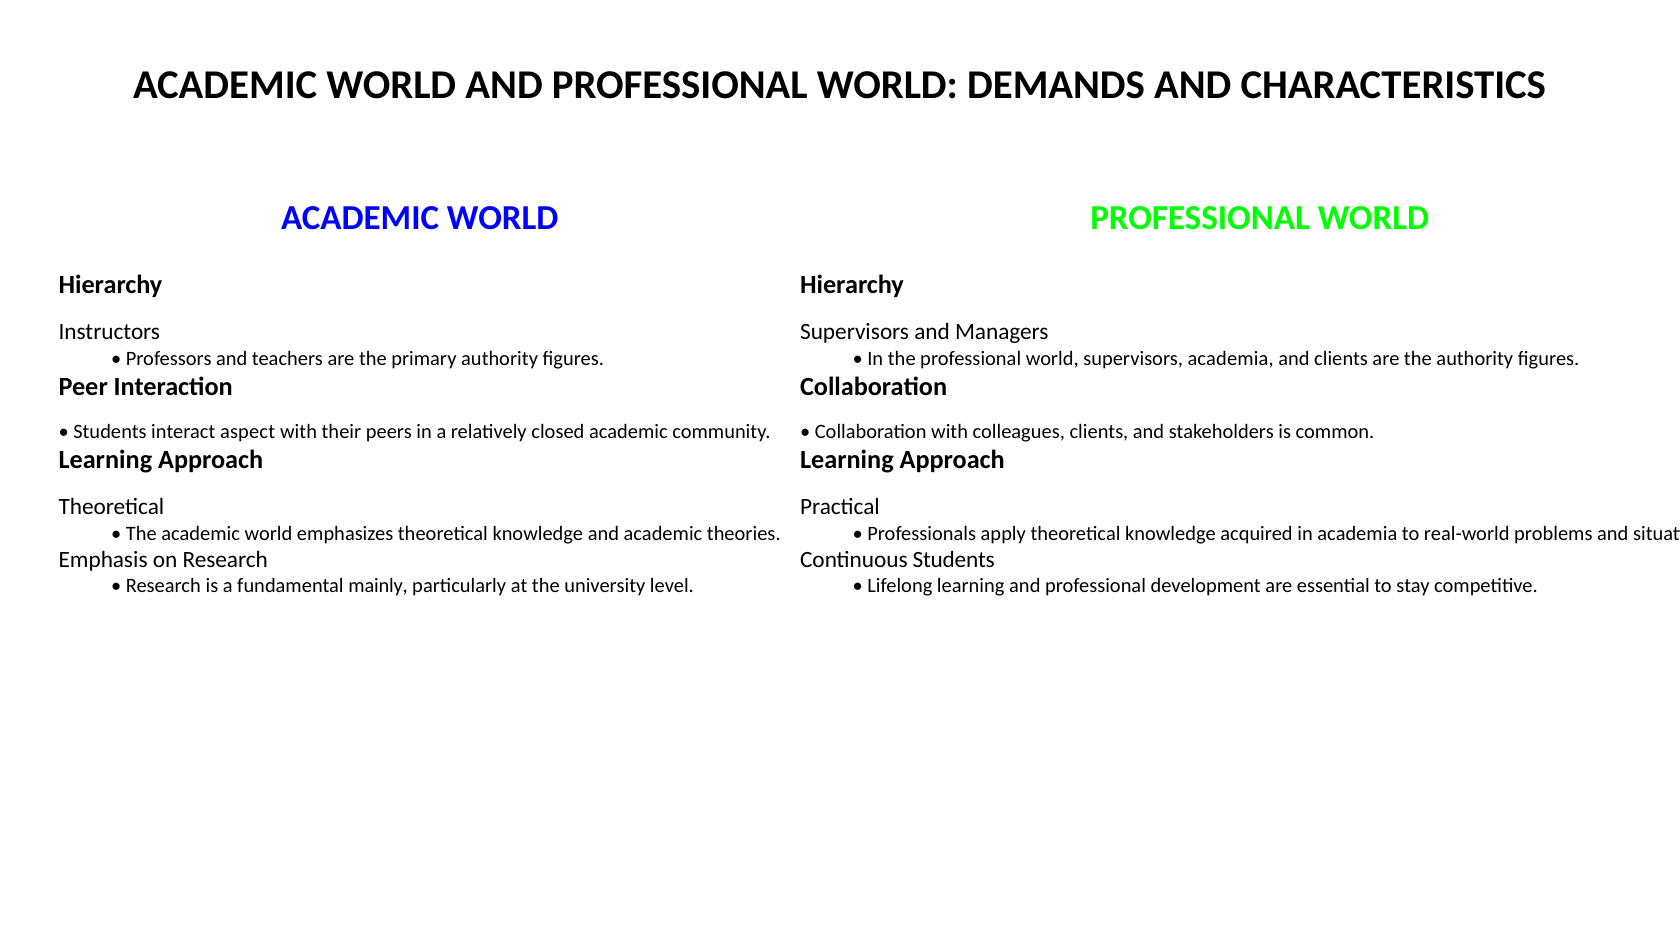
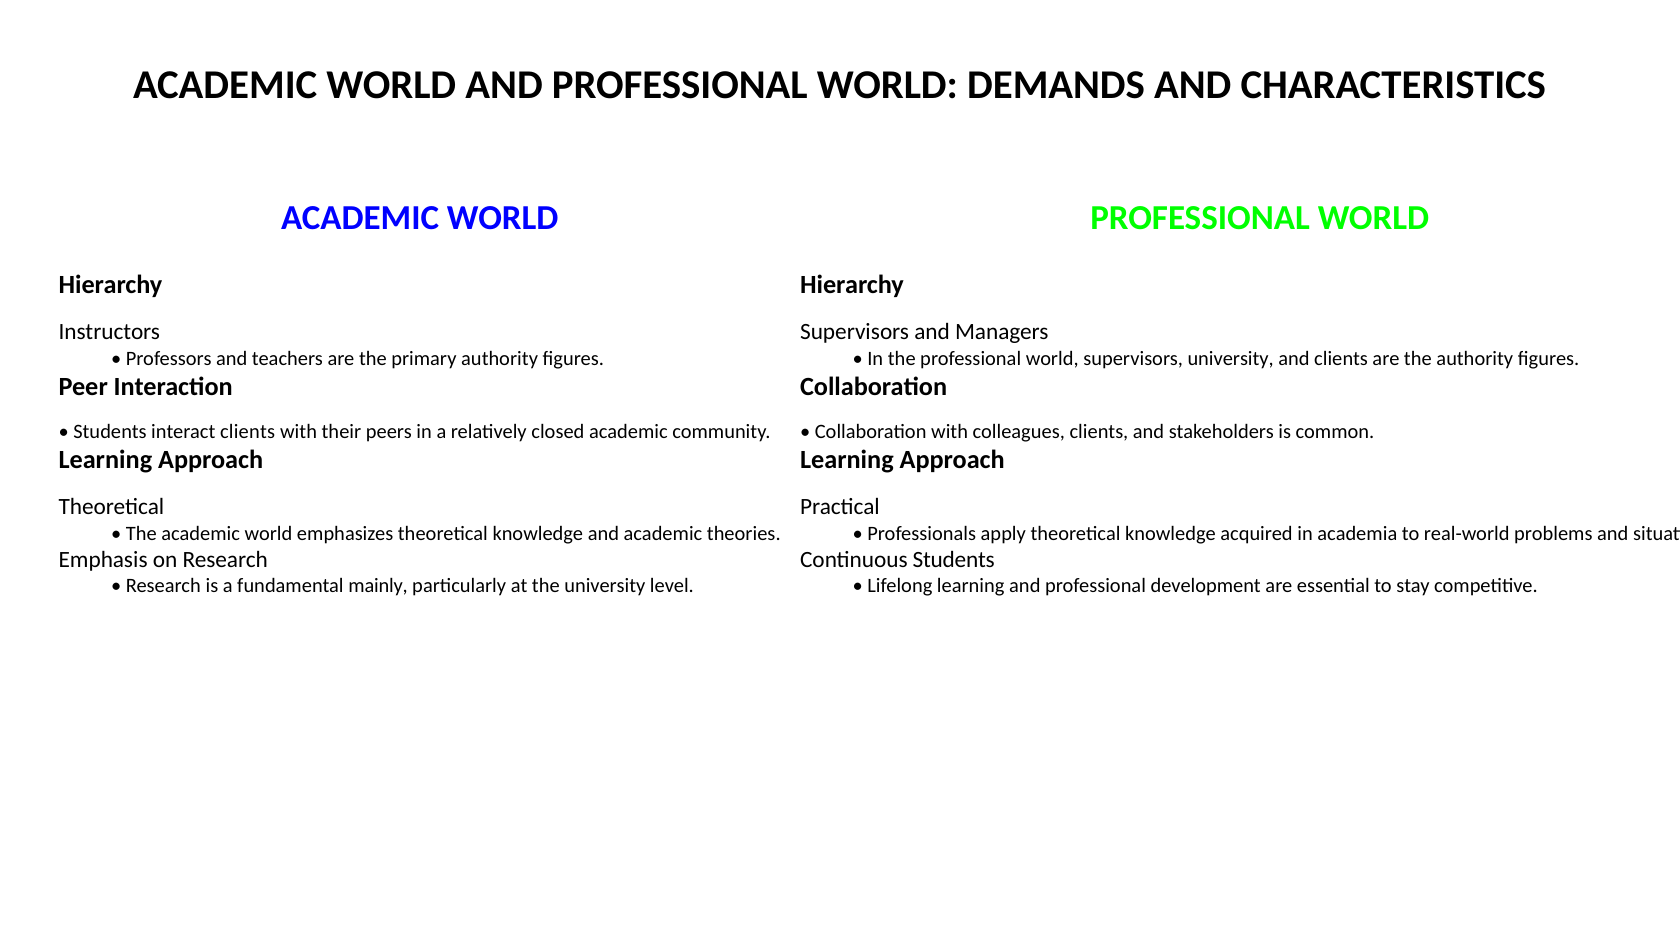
supervisors academia: academia -> university
interact aspect: aspect -> clients
